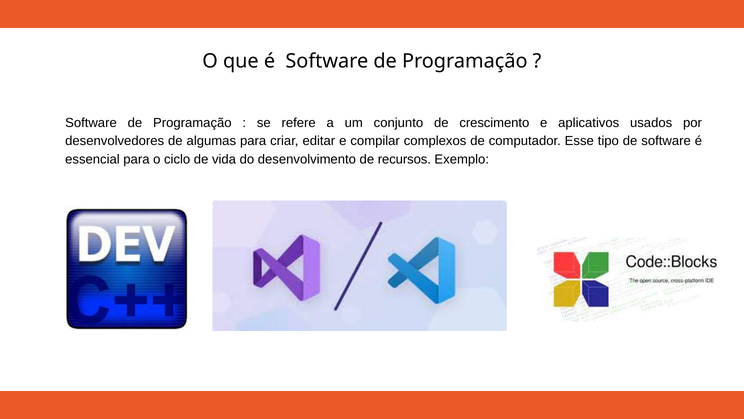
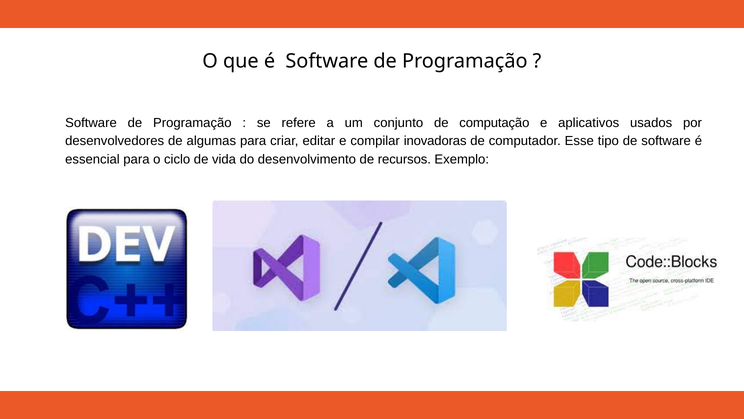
crescimento: crescimento -> computação
complexos: complexos -> inovadoras
